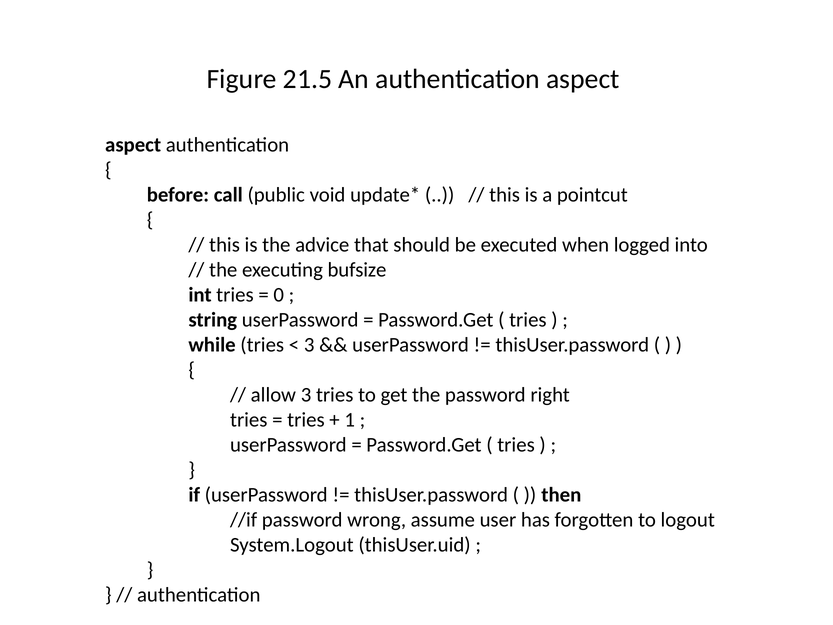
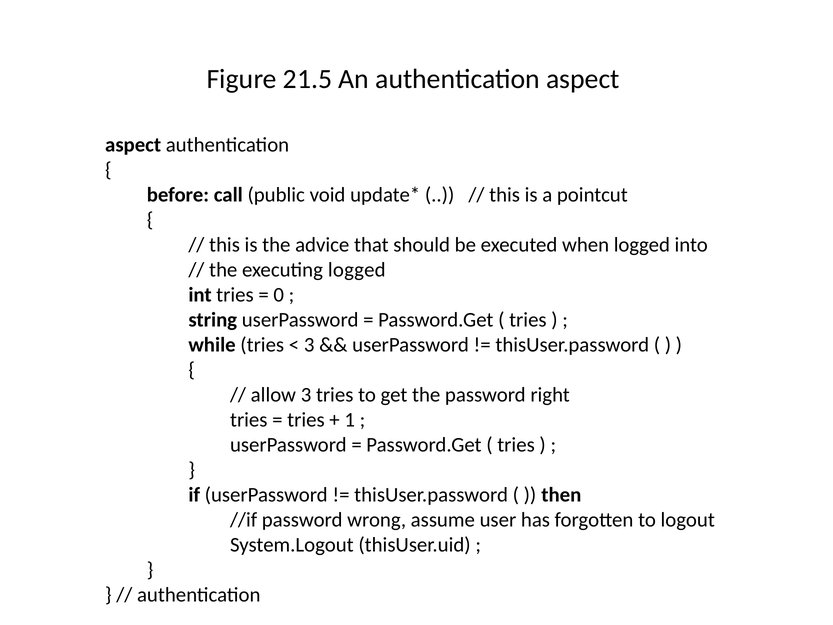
executing bufsize: bufsize -> logged
